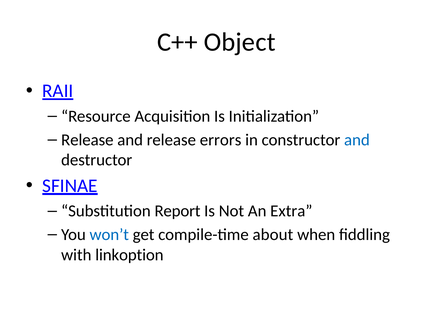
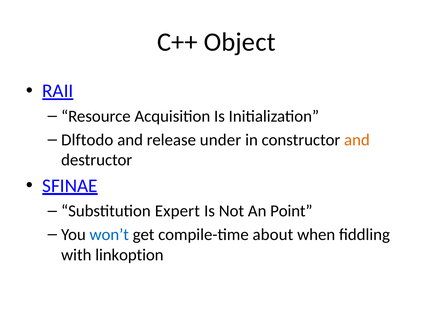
Release at (87, 140): Release -> Dlftodo
errors: errors -> under
and at (357, 140) colour: blue -> orange
Report: Report -> Expert
Extra: Extra -> Point
